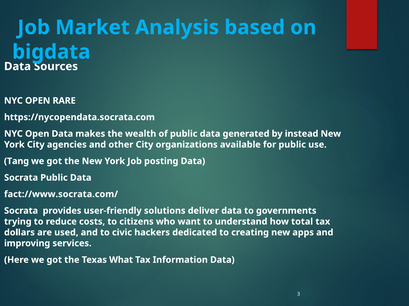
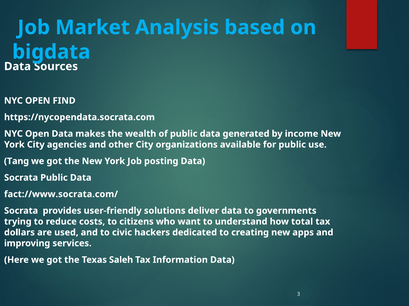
RARE: RARE -> FIND
instead: instead -> income
What: What -> Saleh
